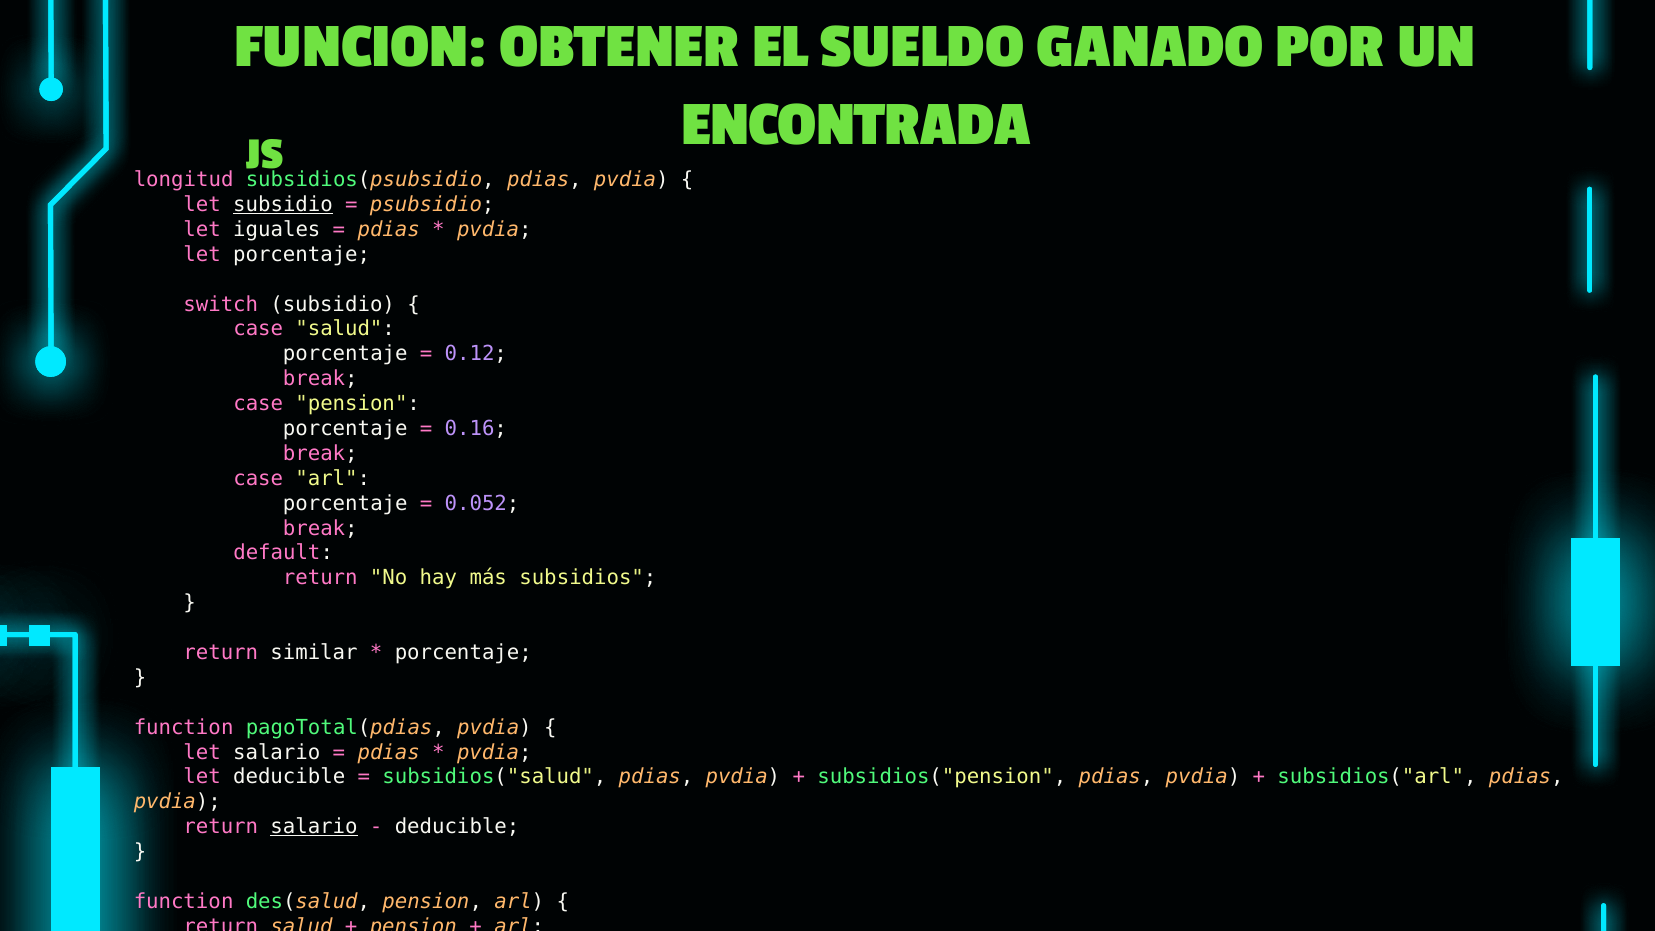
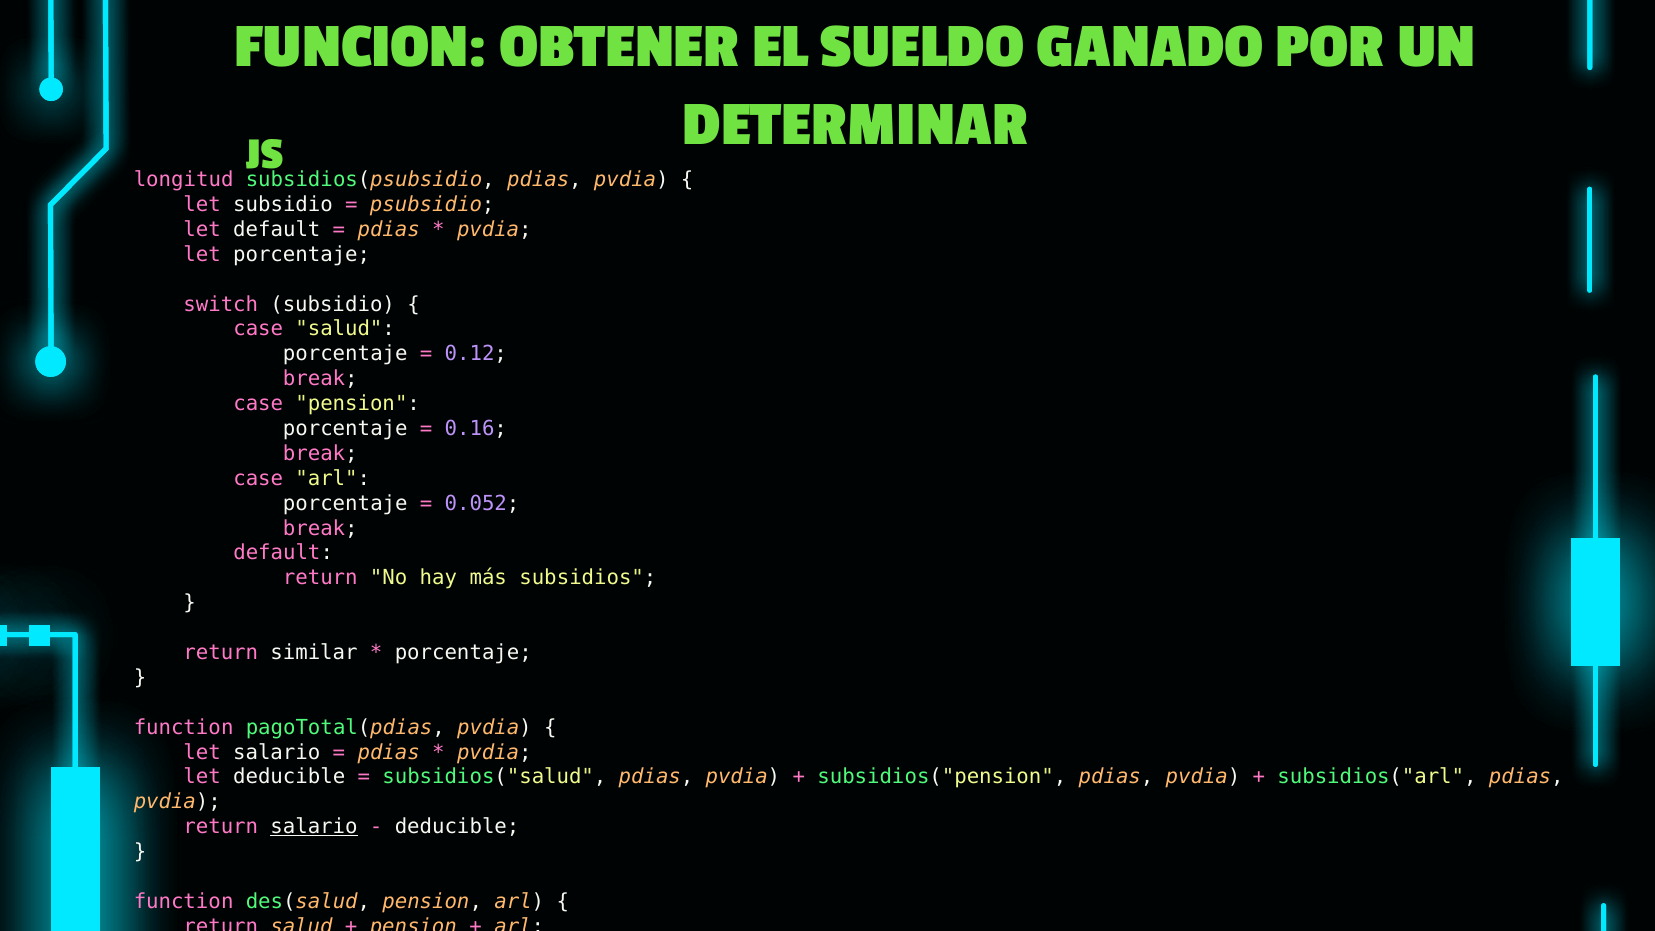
ENCONTRADA: ENCONTRADA -> DETERMINAR
subsidio at (283, 205) underline: present -> none
let iguales: iguales -> default
